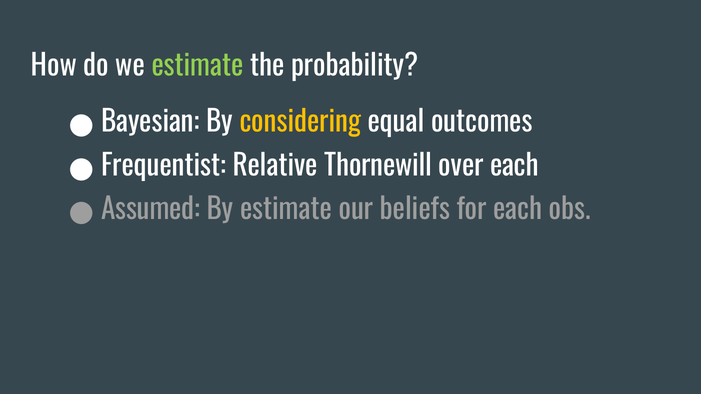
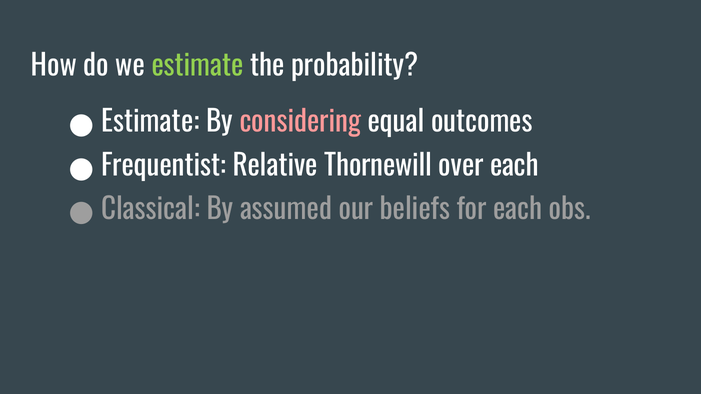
Bayesian at (150, 122): Bayesian -> Estimate
considering colour: yellow -> pink
Assumed: Assumed -> Classical
By estimate: estimate -> assumed
